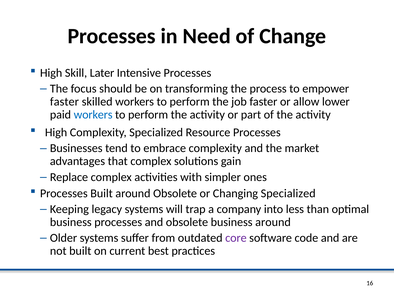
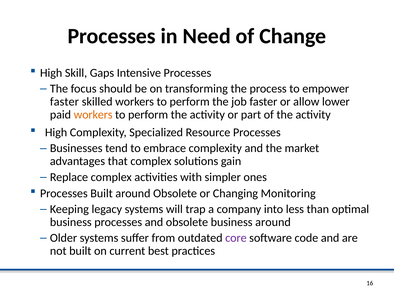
Later: Later -> Gaps
workers at (93, 114) colour: blue -> orange
Changing Specialized: Specialized -> Monitoring
